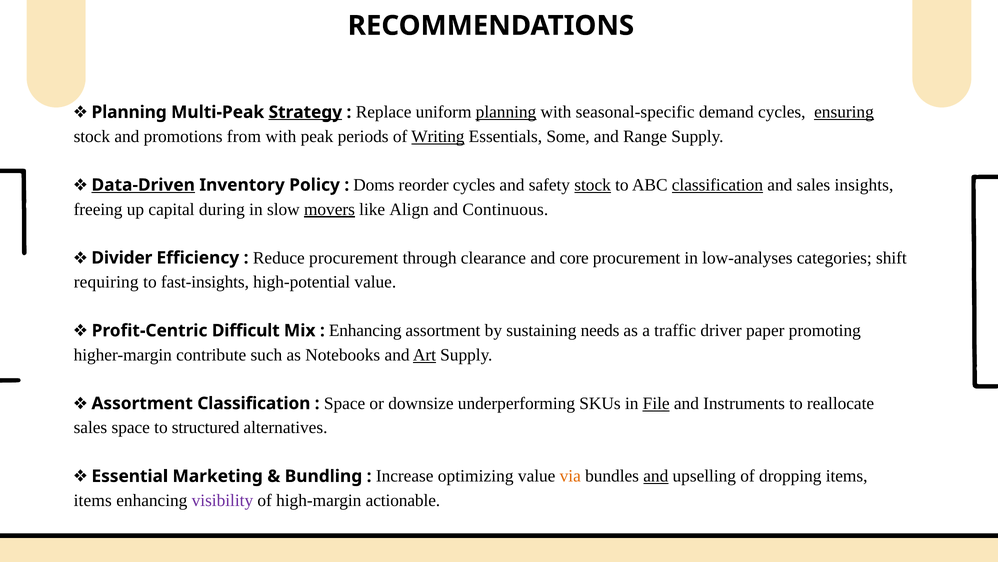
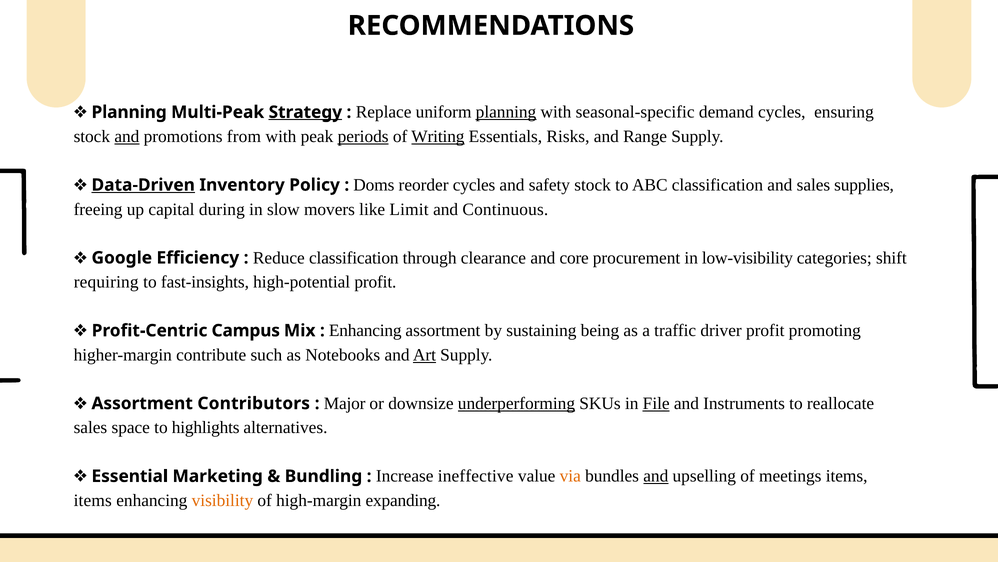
ensuring underline: present -> none
and at (127, 136) underline: none -> present
periods underline: none -> present
Some: Some -> Risks
stock at (593, 185) underline: present -> none
classification at (717, 185) underline: present -> none
insights: insights -> supplies
movers underline: present -> none
Align: Align -> Limit
Divider: Divider -> Google
Reduce procurement: procurement -> classification
low-analyses: low-analyses -> low-visibility
high-potential value: value -> profit
Difficult: Difficult -> Campus
needs: needs -> being
driver paper: paper -> profit
Assortment Classification: Classification -> Contributors
Space at (345, 403): Space -> Major
underperforming underline: none -> present
structured: structured -> highlights
optimizing: optimizing -> ineffective
dropping: dropping -> meetings
visibility colour: purple -> orange
actionable: actionable -> expanding
